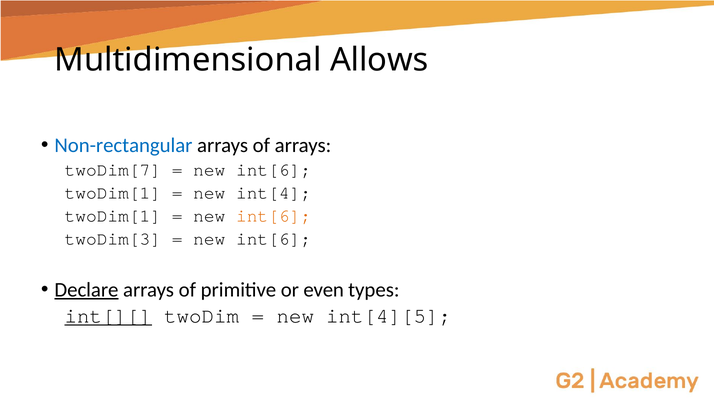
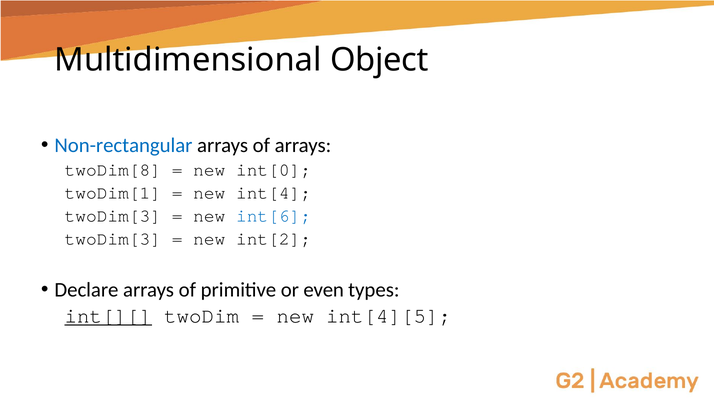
Allows: Allows -> Object
twoDim[7: twoDim[7 -> twoDim[8
int[6 at (274, 170): int[6 -> int[0
twoDim[1 at (113, 216): twoDim[1 -> twoDim[3
int[6 at (274, 216) colour: orange -> blue
int[6 at (274, 239): int[6 -> int[2
Declare underline: present -> none
